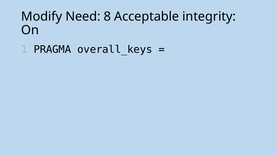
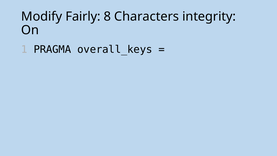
Need: Need -> Fairly
Acceptable: Acceptable -> Characters
